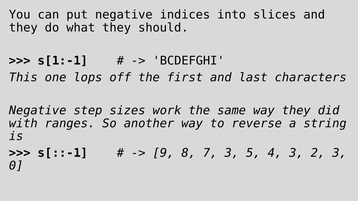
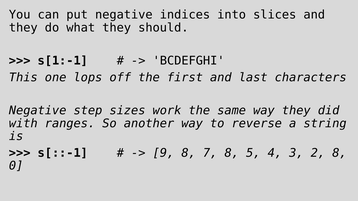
7 3: 3 -> 8
2 3: 3 -> 8
